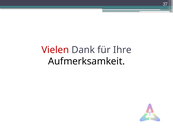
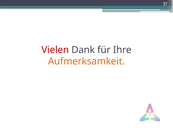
Aufmerksamkeit colour: black -> orange
